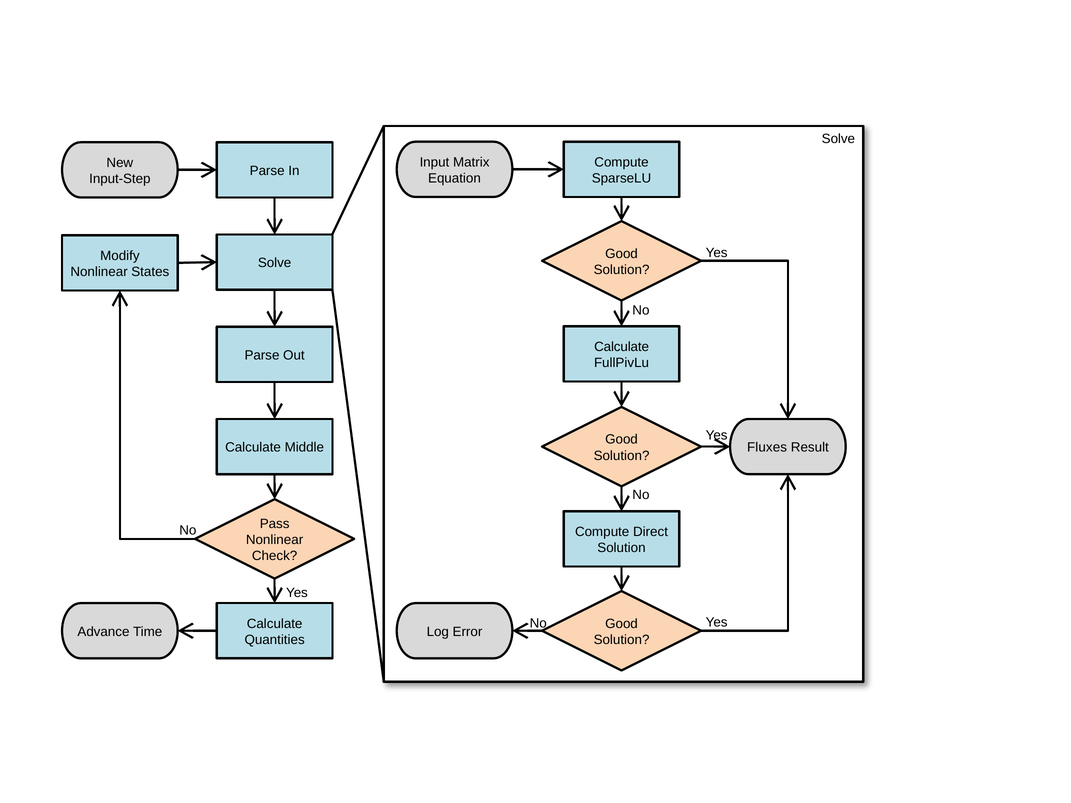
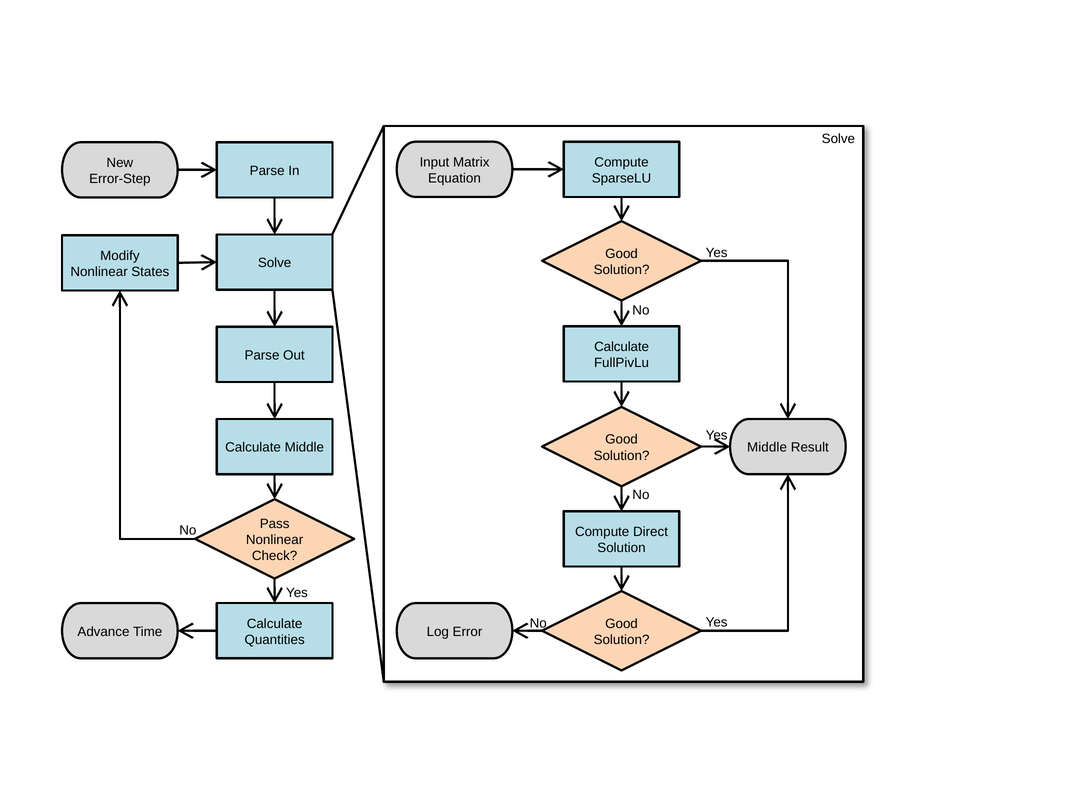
Input-Step: Input-Step -> Error-Step
Fluxes at (767, 448): Fluxes -> Middle
